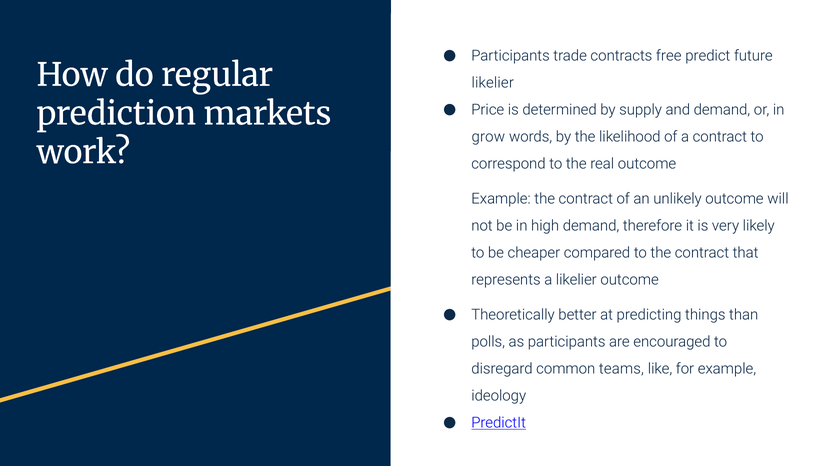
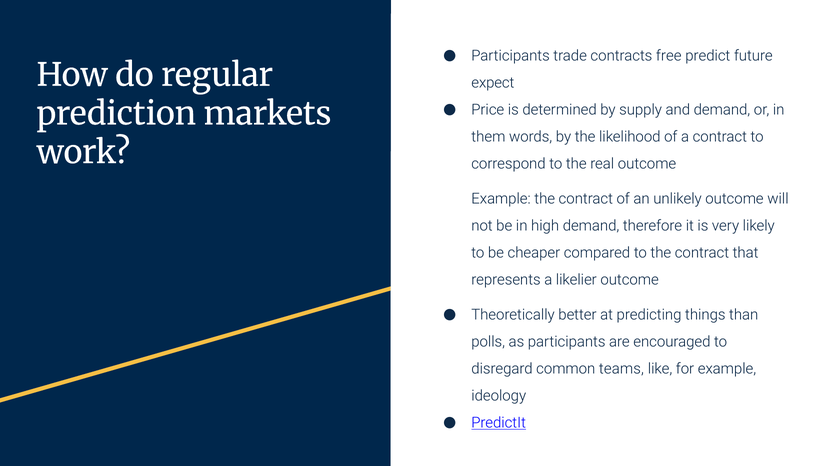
likelier at (493, 83): likelier -> expect
grow: grow -> them
